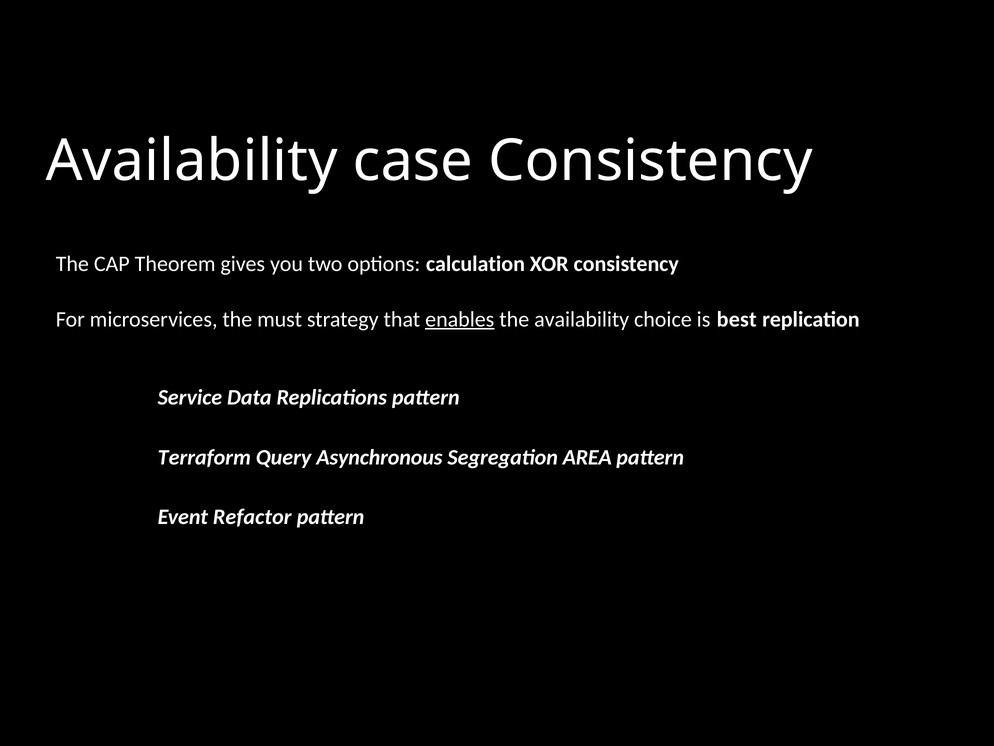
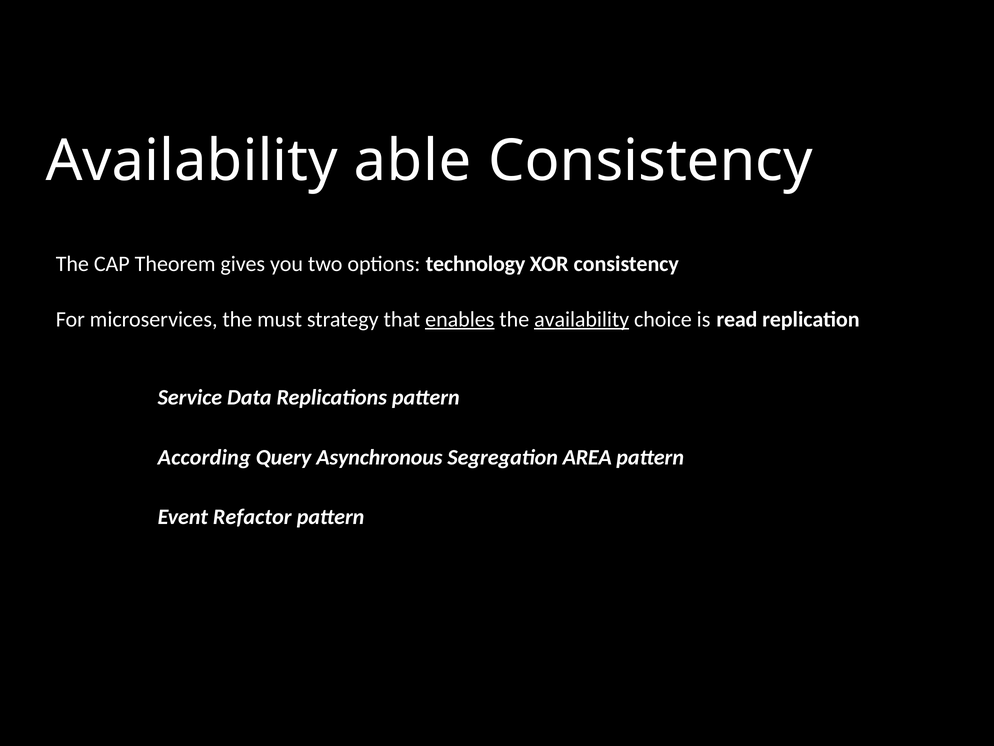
case: case -> able
calculation: calculation -> technology
availability at (582, 319) underline: none -> present
best: best -> read
Terraform: Terraform -> According
